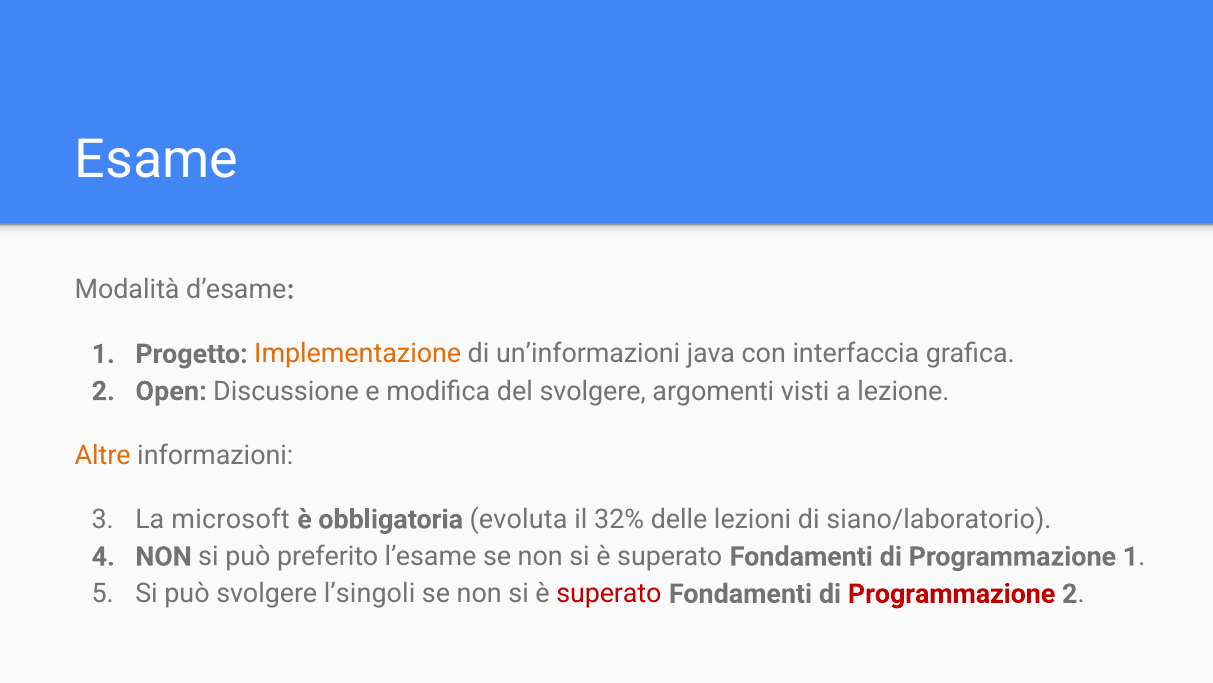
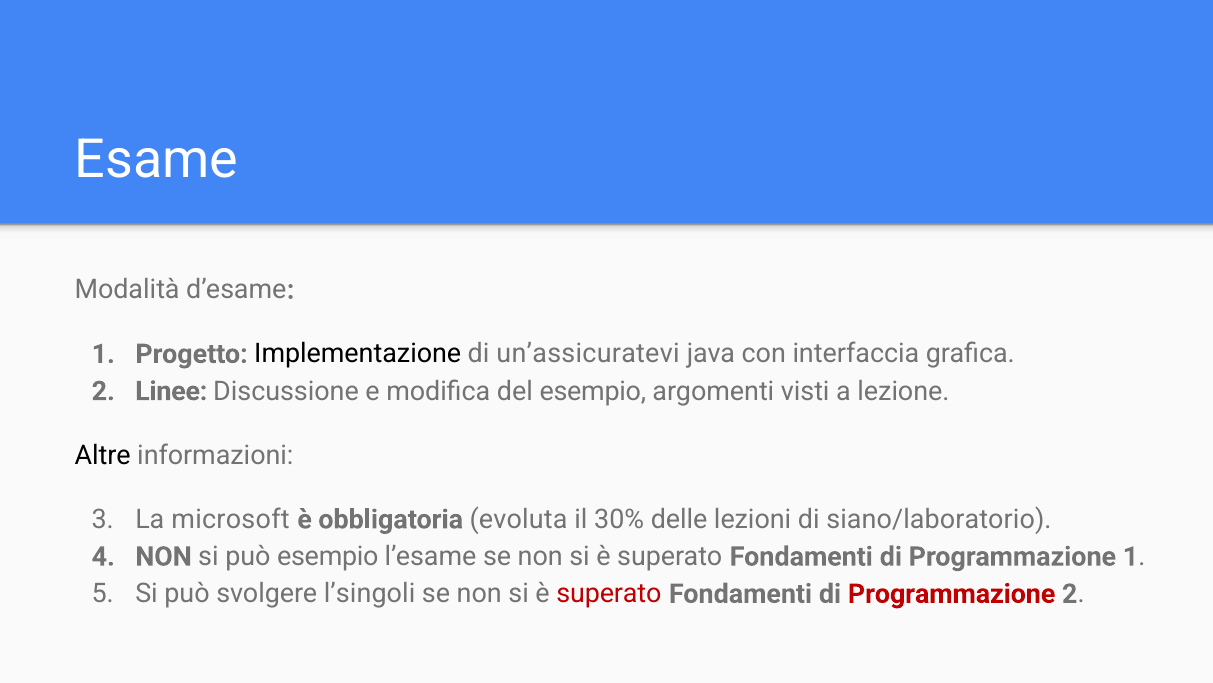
Implementazione colour: orange -> black
un’informazioni: un’informazioni -> un’assicuratevi
Open: Open -> Linee
del svolgere: svolgere -> esempio
Altre colour: orange -> black
32%: 32% -> 30%
può preferito: preferito -> esempio
